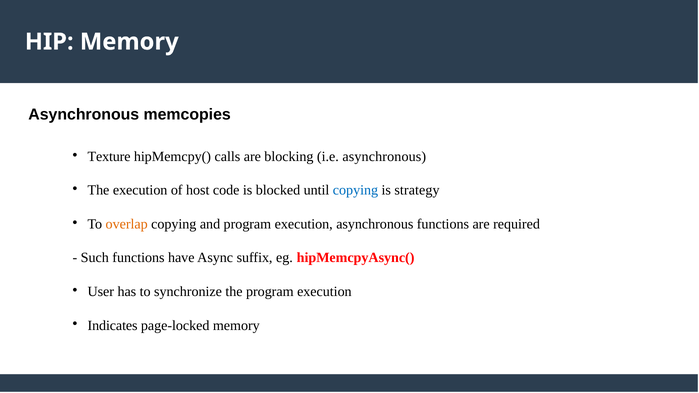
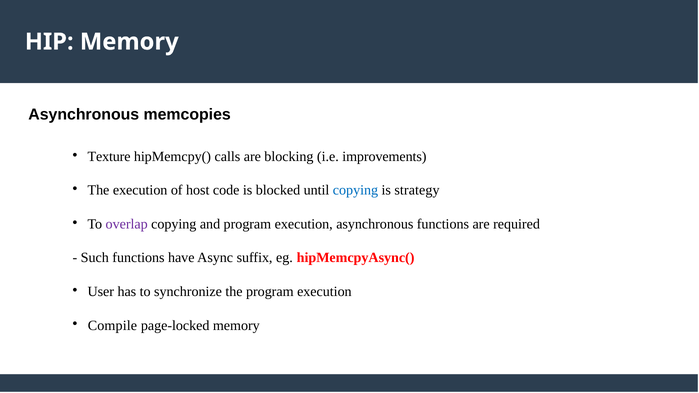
i.e asynchronous: asynchronous -> improvements
overlap colour: orange -> purple
Indicates: Indicates -> Compile
